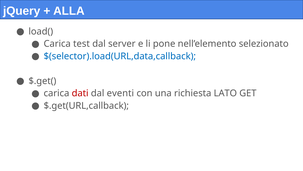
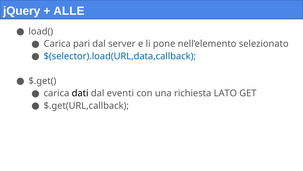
ALLA: ALLA -> ALLE
test: test -> pari
dati colour: red -> black
